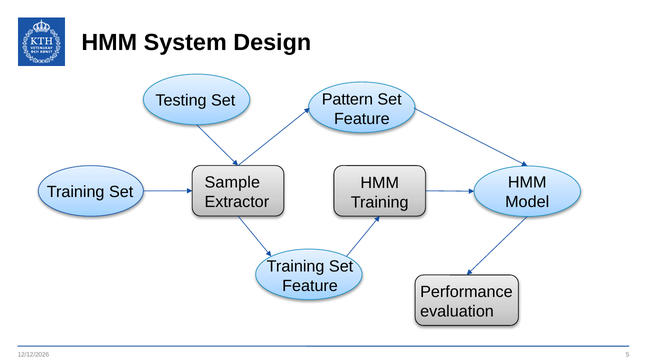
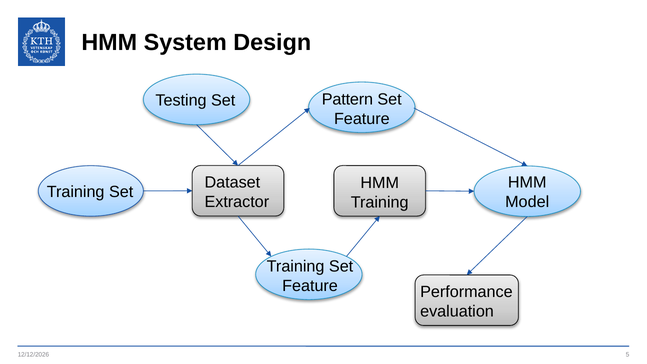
Sample: Sample -> Dataset
